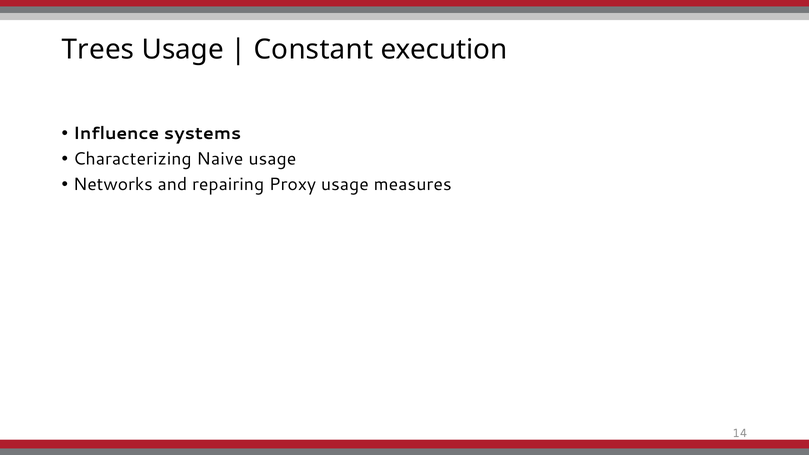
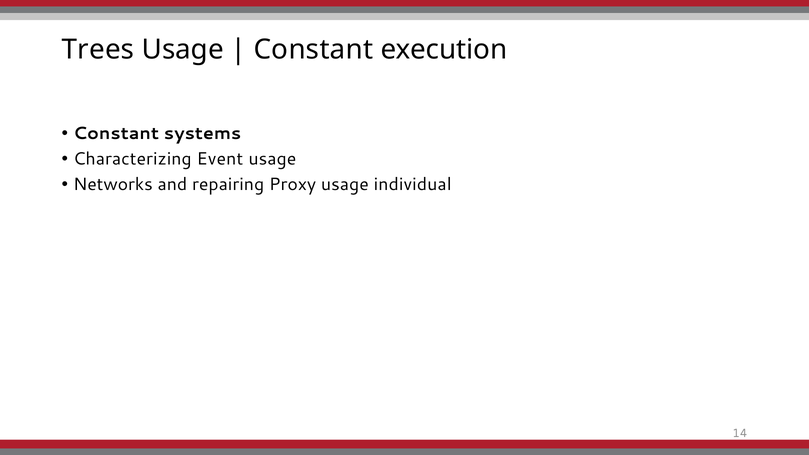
Influence at (116, 134): Influence -> Constant
Naive: Naive -> Event
measures: measures -> individual
